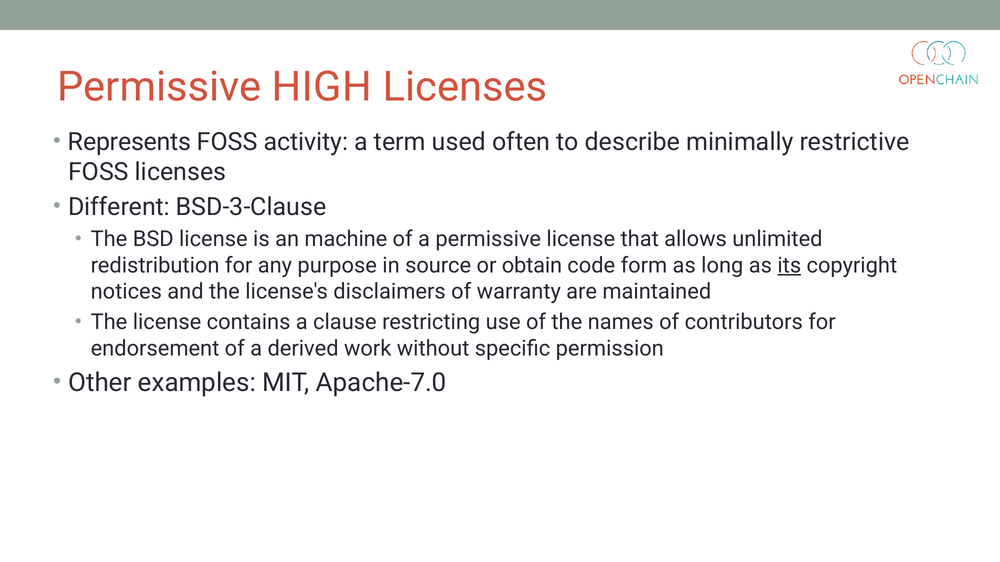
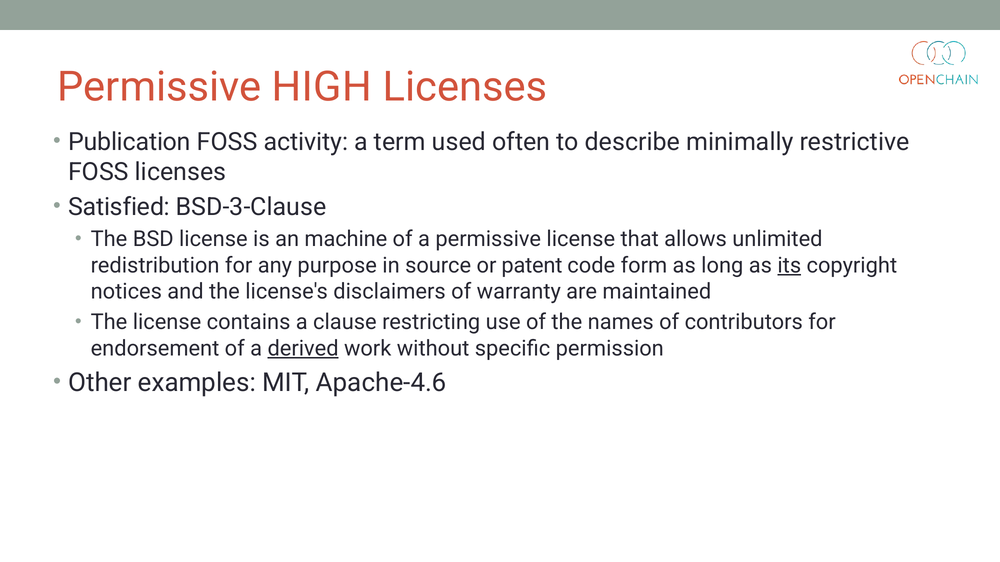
Represents: Represents -> Publication
Different: Different -> Satisfied
obtain: obtain -> patent
derived underline: none -> present
Apache-7.0: Apache-7.0 -> Apache-4.6
